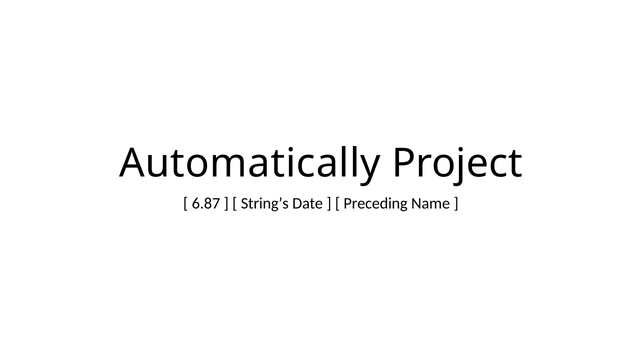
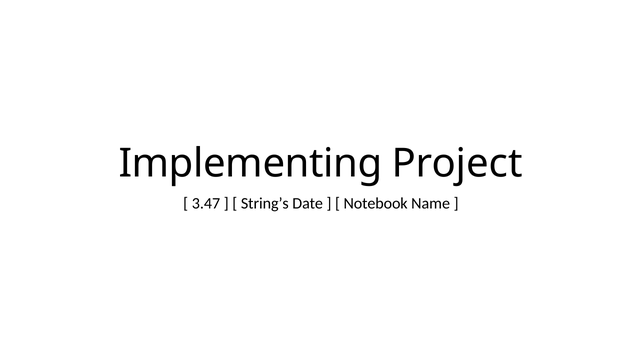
Automatically: Automatically -> Implementing
6.87: 6.87 -> 3.47
Preceding: Preceding -> Notebook
